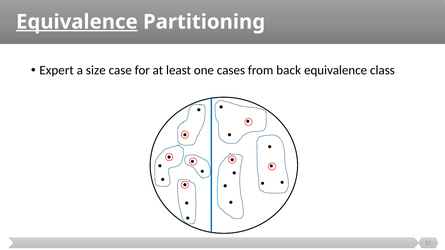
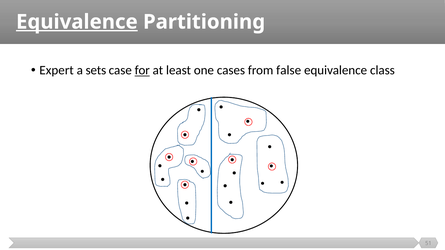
size: size -> sets
for underline: none -> present
back: back -> false
